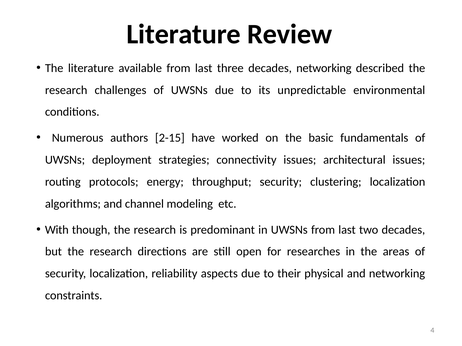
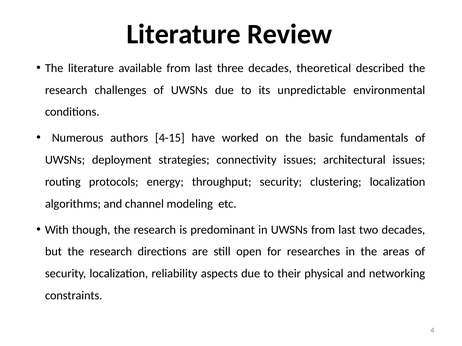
decades networking: networking -> theoretical
2-15: 2-15 -> 4-15
